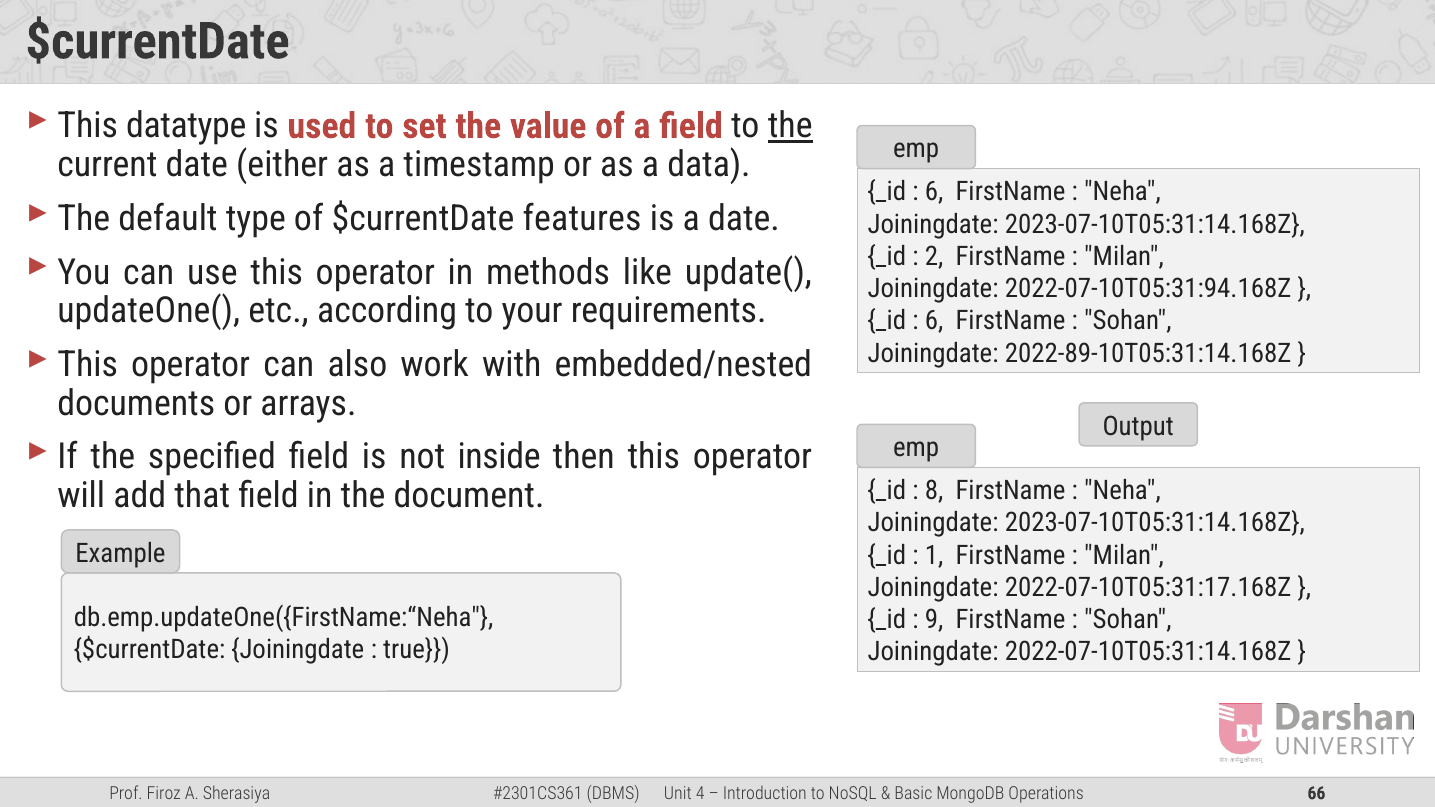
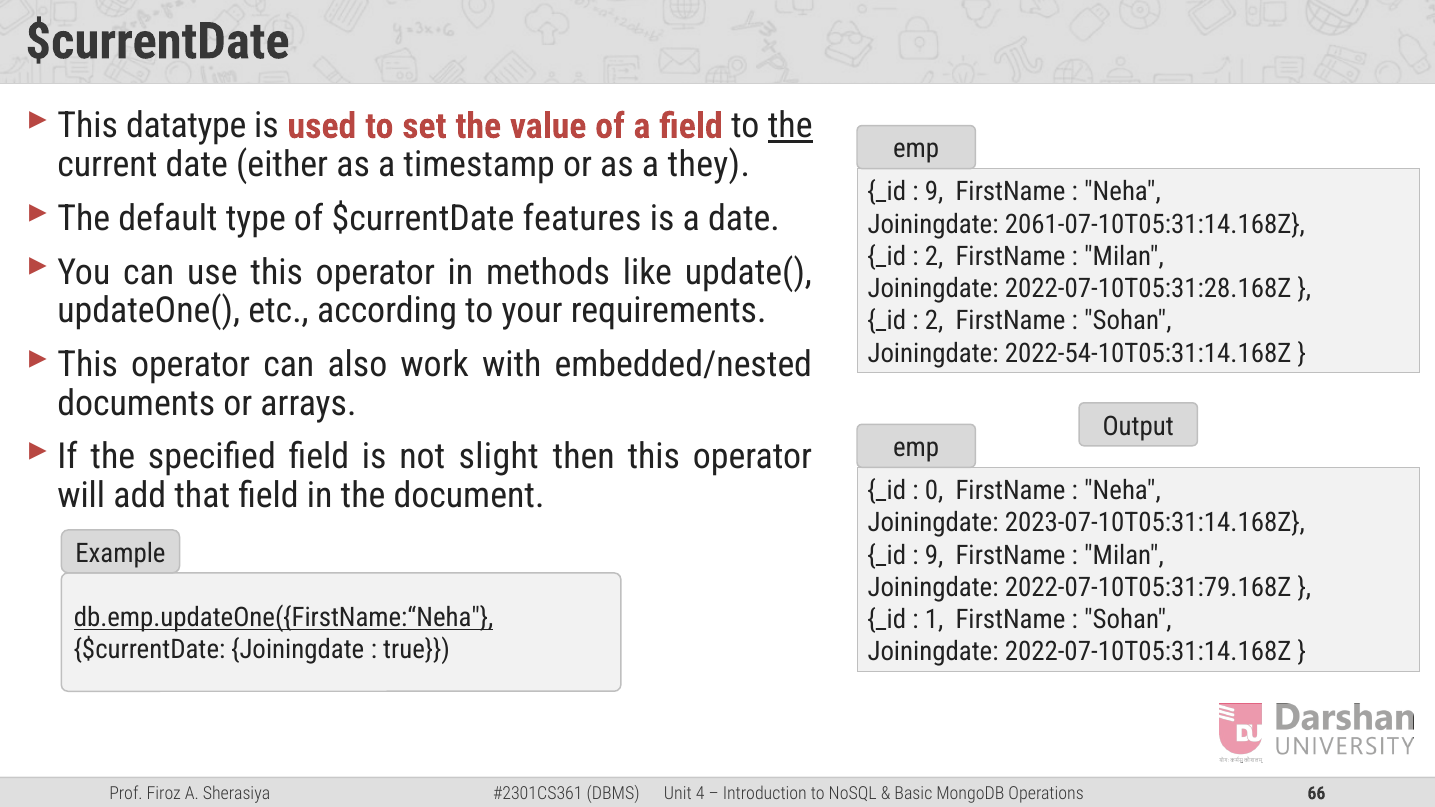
data: data -> they
6 at (934, 192): 6 -> 9
2023-07-10T05:31:14.168Z at (1155, 224): 2023-07-10T05:31:14.168Z -> 2061-07-10T05:31:14.168Z
2022-07-10T05:31:94.168Z: 2022-07-10T05:31:94.168Z -> 2022-07-10T05:31:28.168Z
6 at (934, 321): 6 -> 2
2022-89-10T05:31:14.168Z: 2022-89-10T05:31:14.168Z -> 2022-54-10T05:31:14.168Z
inside: inside -> slight
8: 8 -> 0
1 at (934, 555): 1 -> 9
2022-07-10T05:31:17.168Z: 2022-07-10T05:31:17.168Z -> 2022-07-10T05:31:79.168Z
db.emp.updateOne({FirstName:“Neha underline: none -> present
9: 9 -> 1
